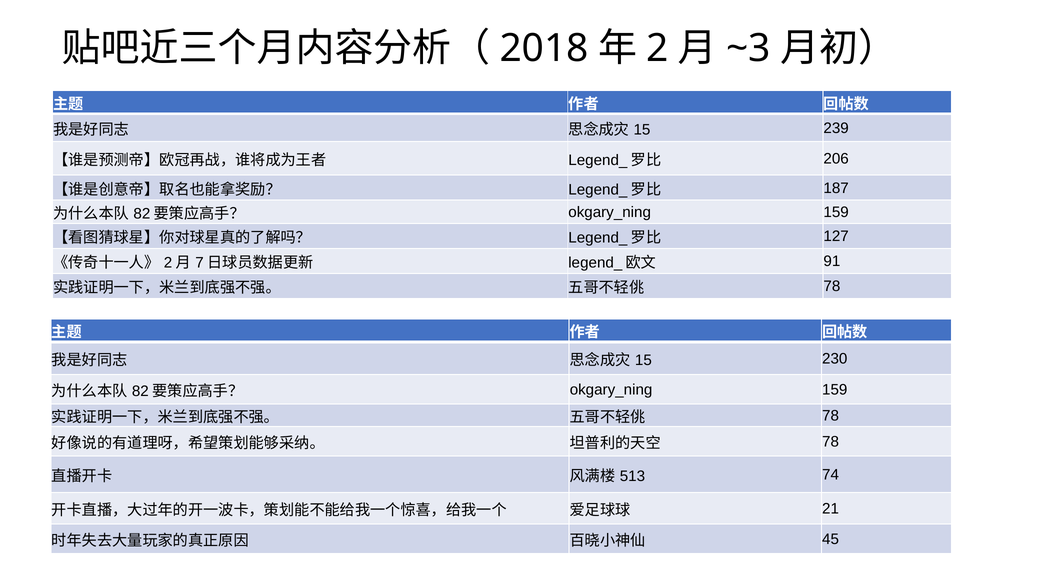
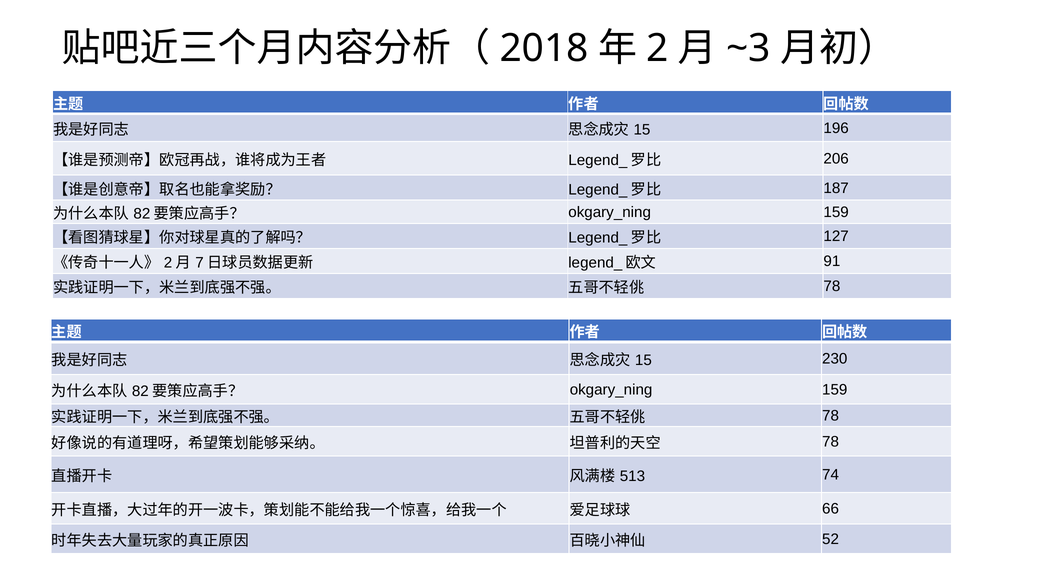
239: 239 -> 196
21: 21 -> 66
45: 45 -> 52
